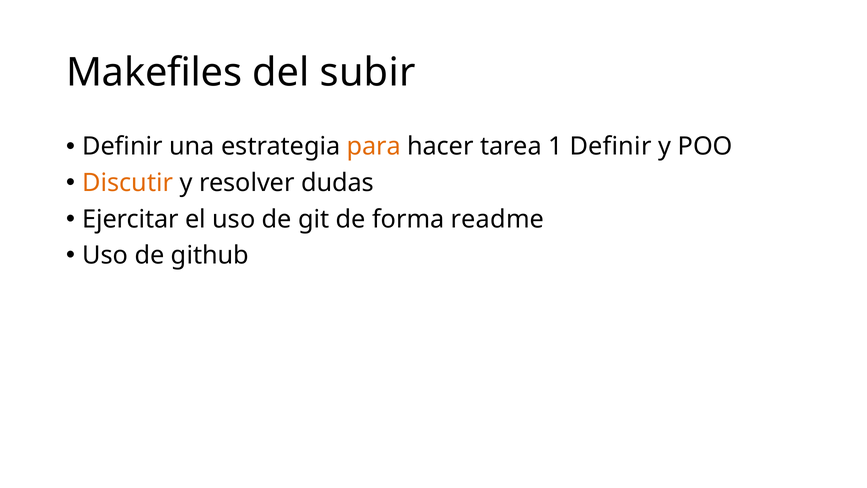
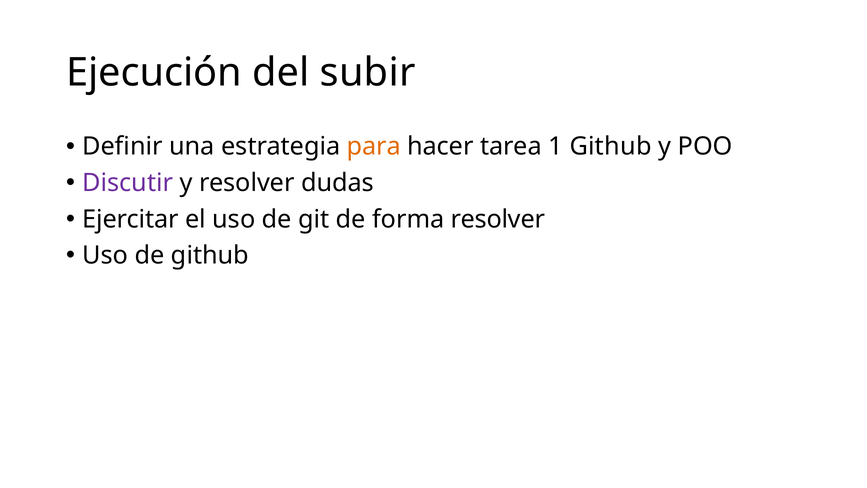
Makefiles: Makefiles -> Ejecución
1 Definir: Definir -> Github
Discutir colour: orange -> purple
forma readme: readme -> resolver
